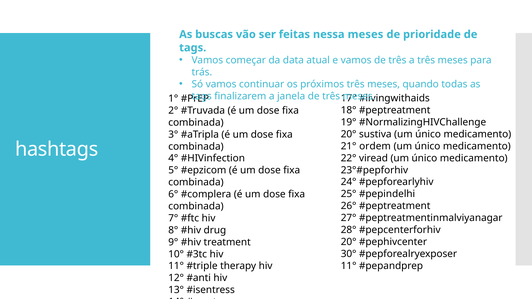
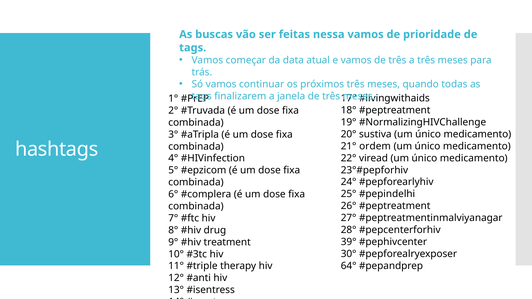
nessa meses: meses -> vamos
20° at (349, 242): 20° -> 39°
11° at (349, 266): 11° -> 64°
